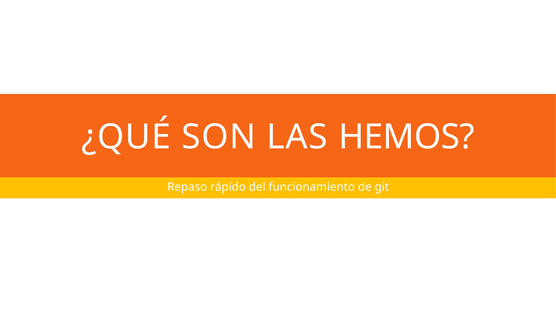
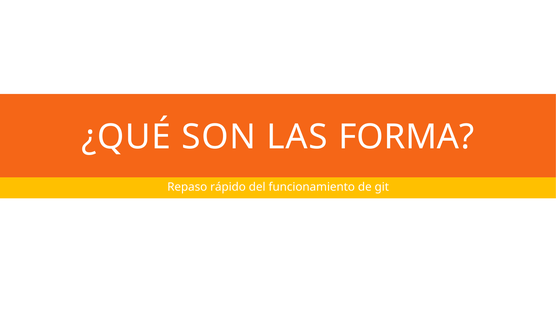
HEMOS: HEMOS -> FORMA
